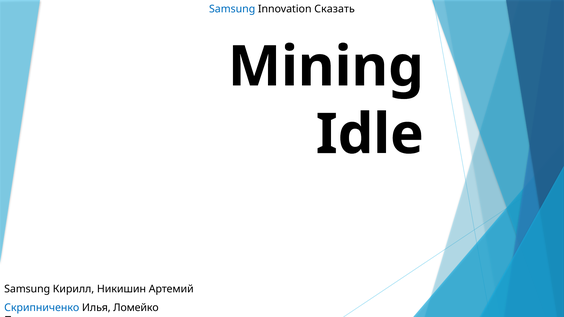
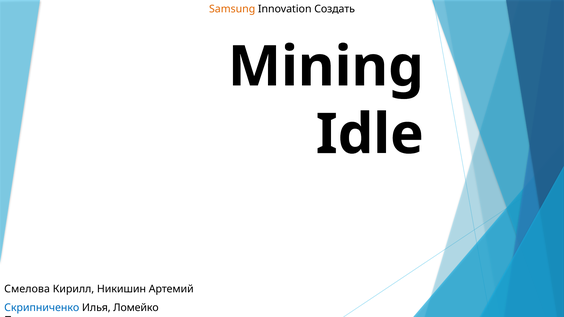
Samsung at (232, 9) colour: blue -> orange
Сказать: Сказать -> Создать
Samsung at (27, 289): Samsung -> Смелова
